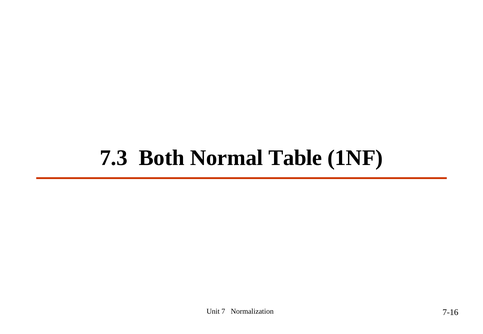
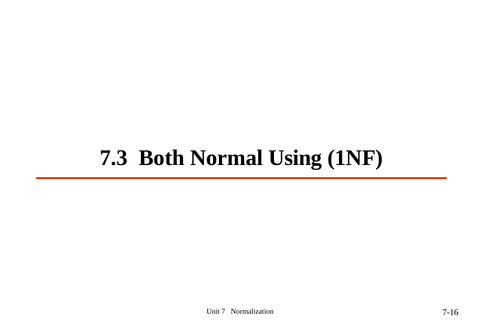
Table: Table -> Using
